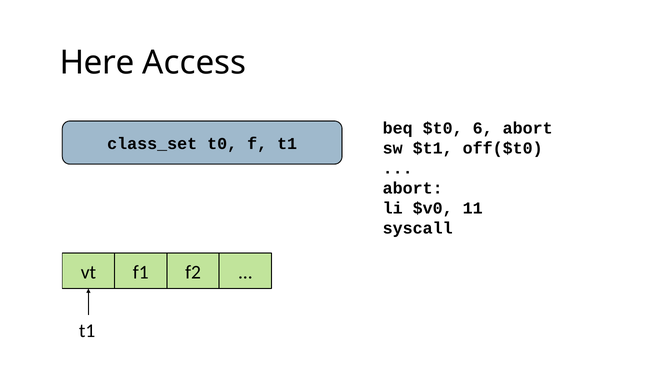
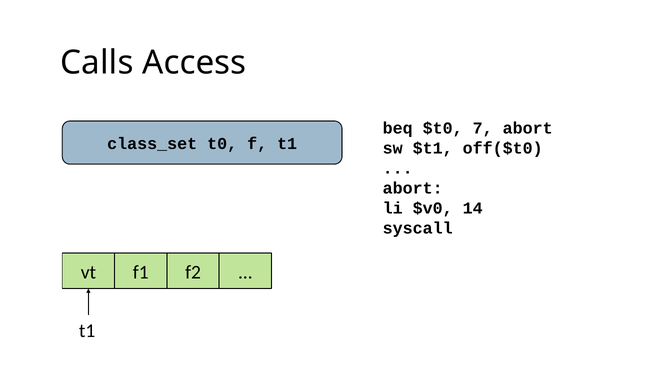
Here: Here -> Calls
6: 6 -> 7
11: 11 -> 14
